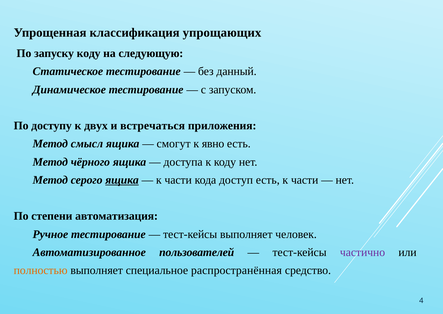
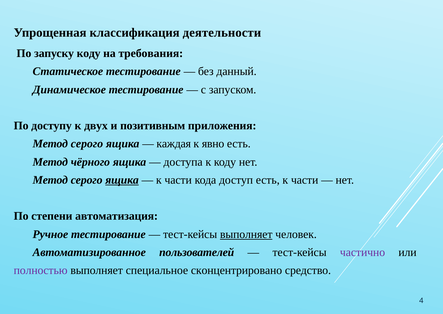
упрощающих: упрощающих -> деятельности
следующую: следующую -> требования
встречаться: встречаться -> позитивным
смысл at (87, 143): смысл -> серого
смогут: смогут -> каждая
выполняет at (246, 234) underline: none -> present
полностью colour: orange -> purple
распространённая: распространённая -> сконцентрировано
